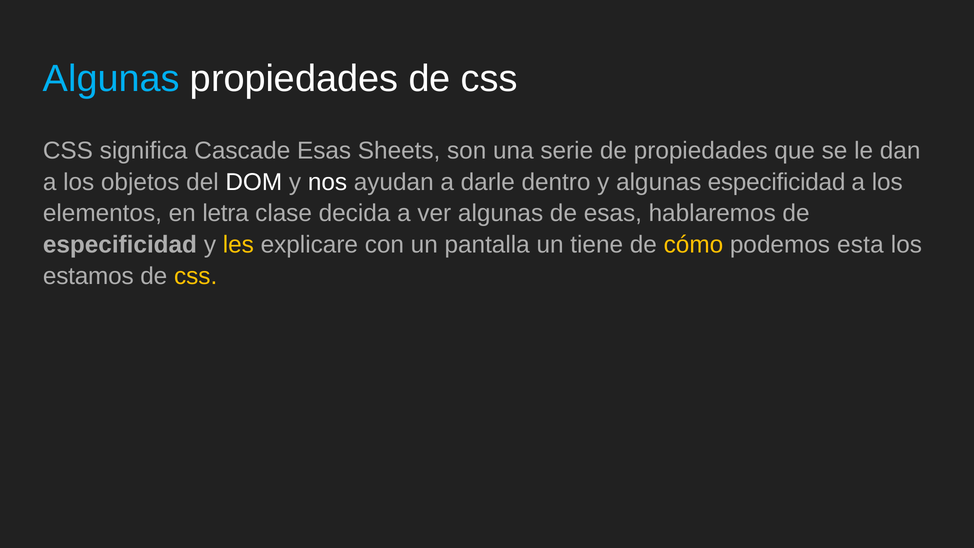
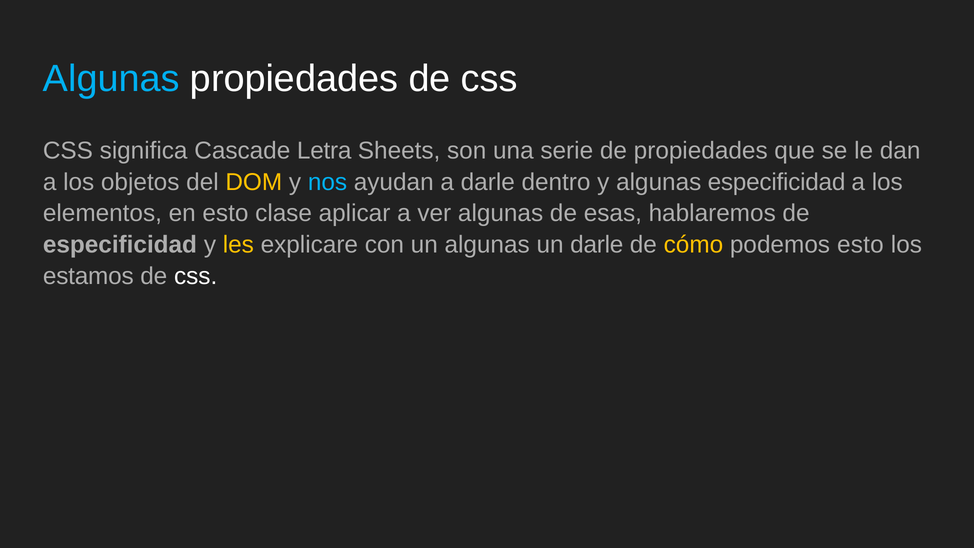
Cascade Esas: Esas -> Letra
DOM colour: white -> yellow
nos colour: white -> light blue
en letra: letra -> esto
decida: decida -> aplicar
un pantalla: pantalla -> algunas
un tiene: tiene -> darle
podemos esta: esta -> esto
css at (196, 276) colour: yellow -> white
